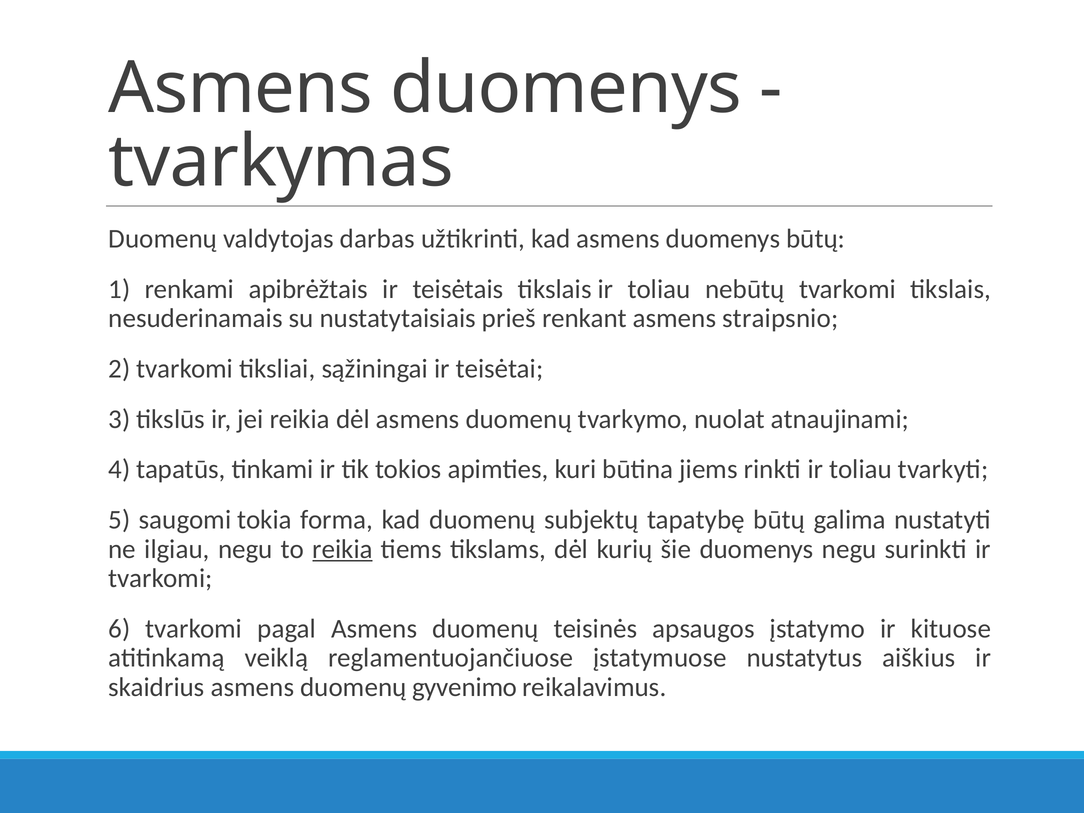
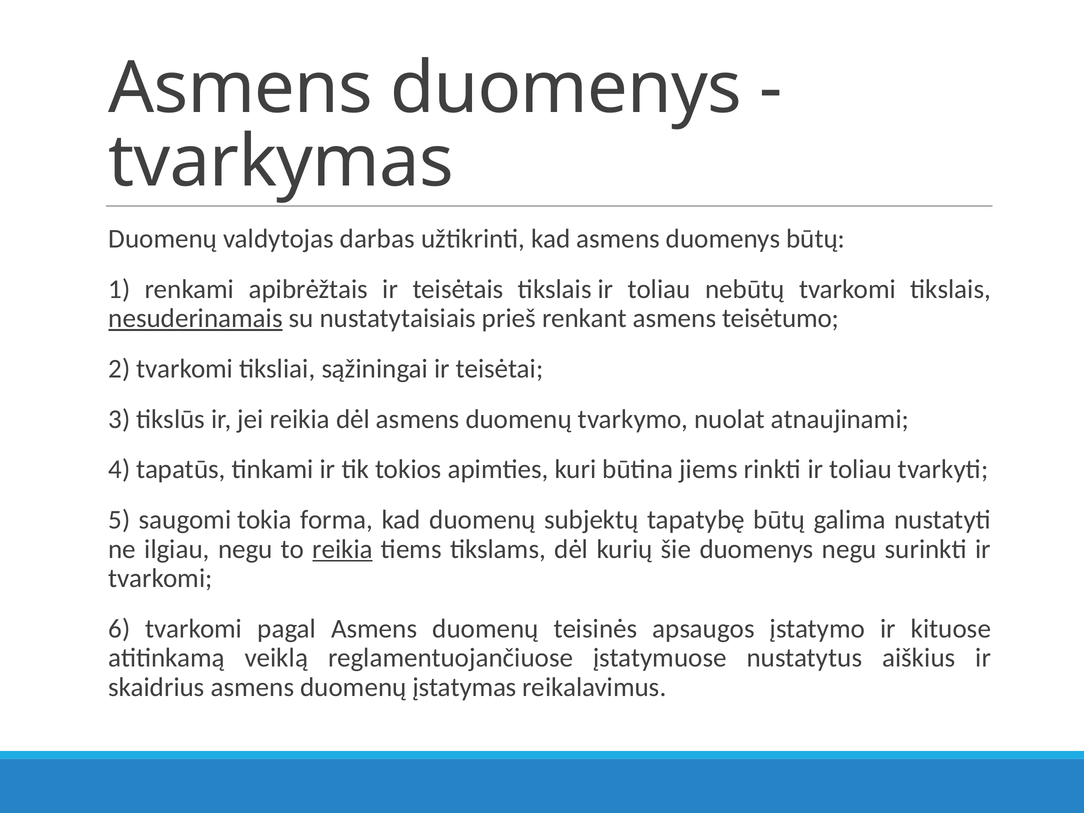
nesuderinamais underline: none -> present
straipsnio: straipsnio -> teisėtumo
gyvenimo: gyvenimo -> įstatymas
